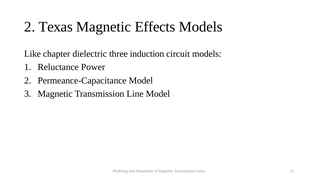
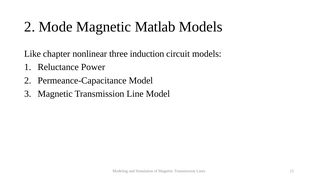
Texas: Texas -> Mode
Effects: Effects -> Matlab
dielectric: dielectric -> nonlinear
